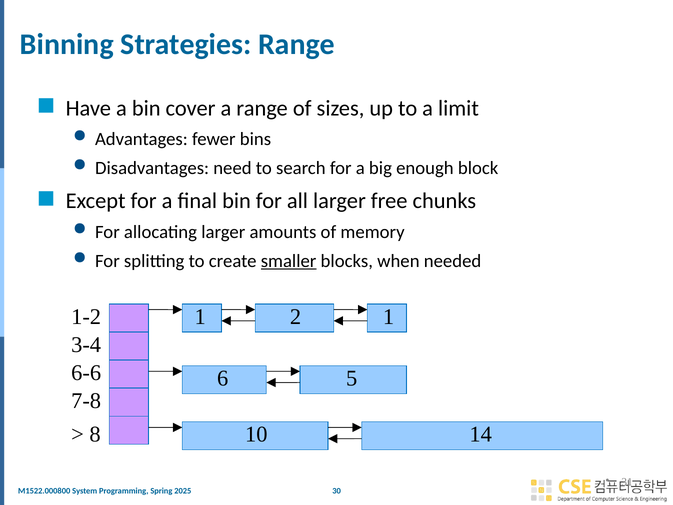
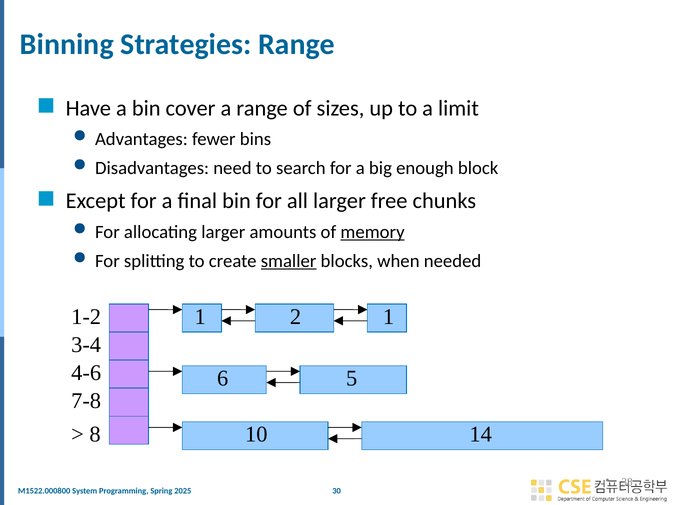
memory underline: none -> present
6-6: 6-6 -> 4-6
31: 31 -> 38
